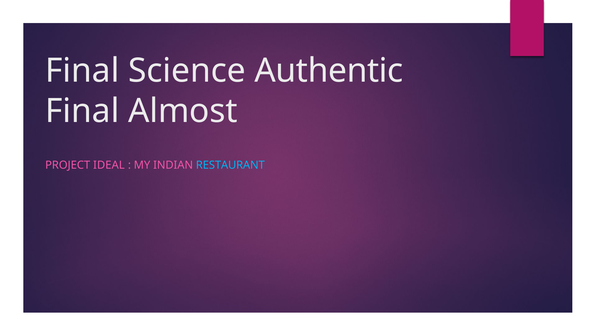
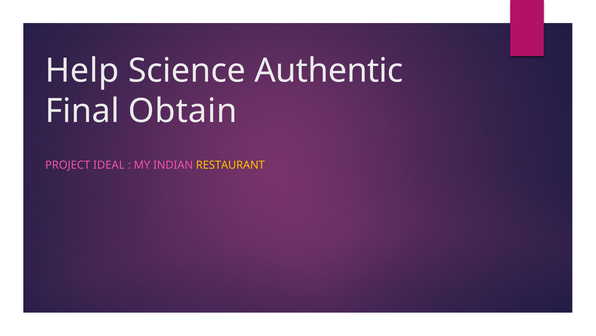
Final at (82, 71): Final -> Help
Almost: Almost -> Obtain
RESTAURANT colour: light blue -> yellow
